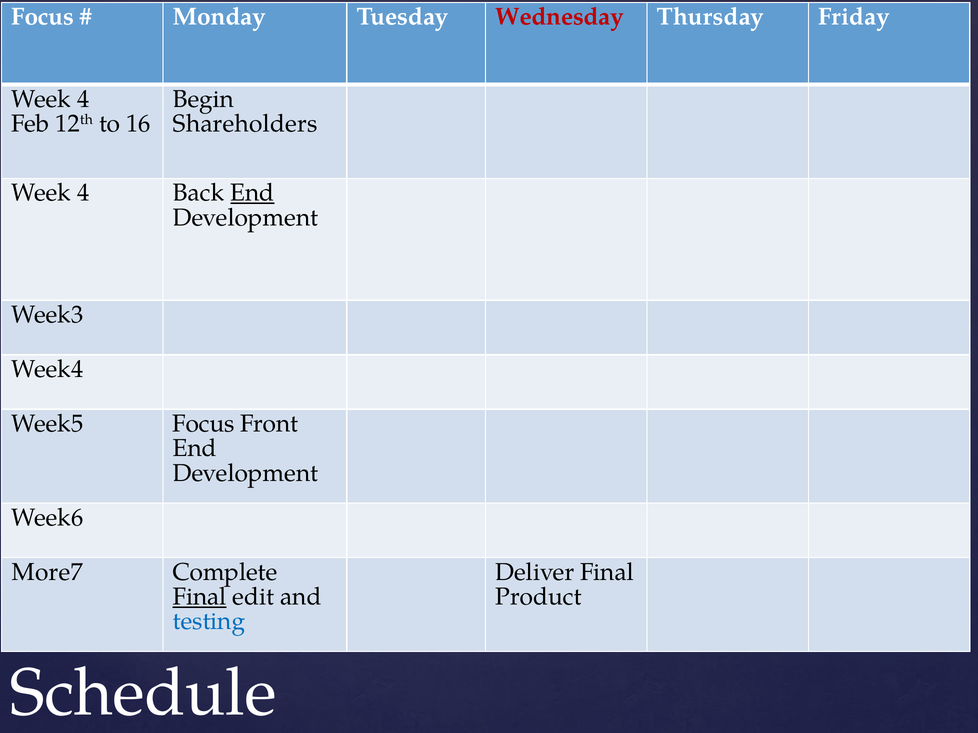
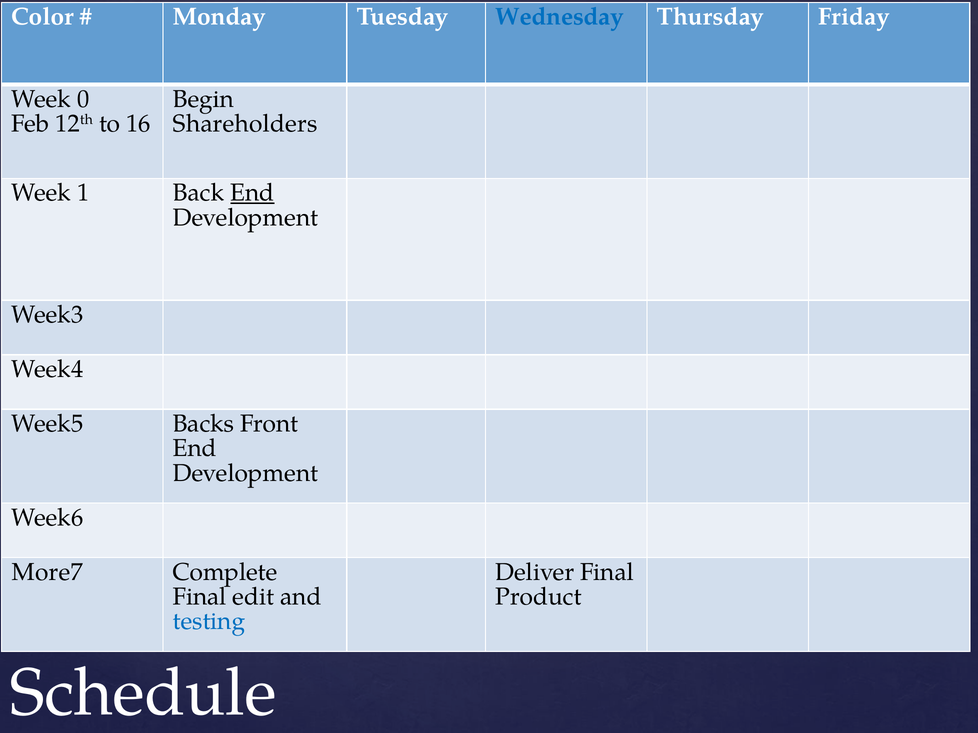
Focus at (43, 17): Focus -> Color
Wednesday colour: red -> blue
4 at (83, 99): 4 -> 0
4 at (83, 193): 4 -> 1
Week5 Focus: Focus -> Backs
Final at (200, 597) underline: present -> none
